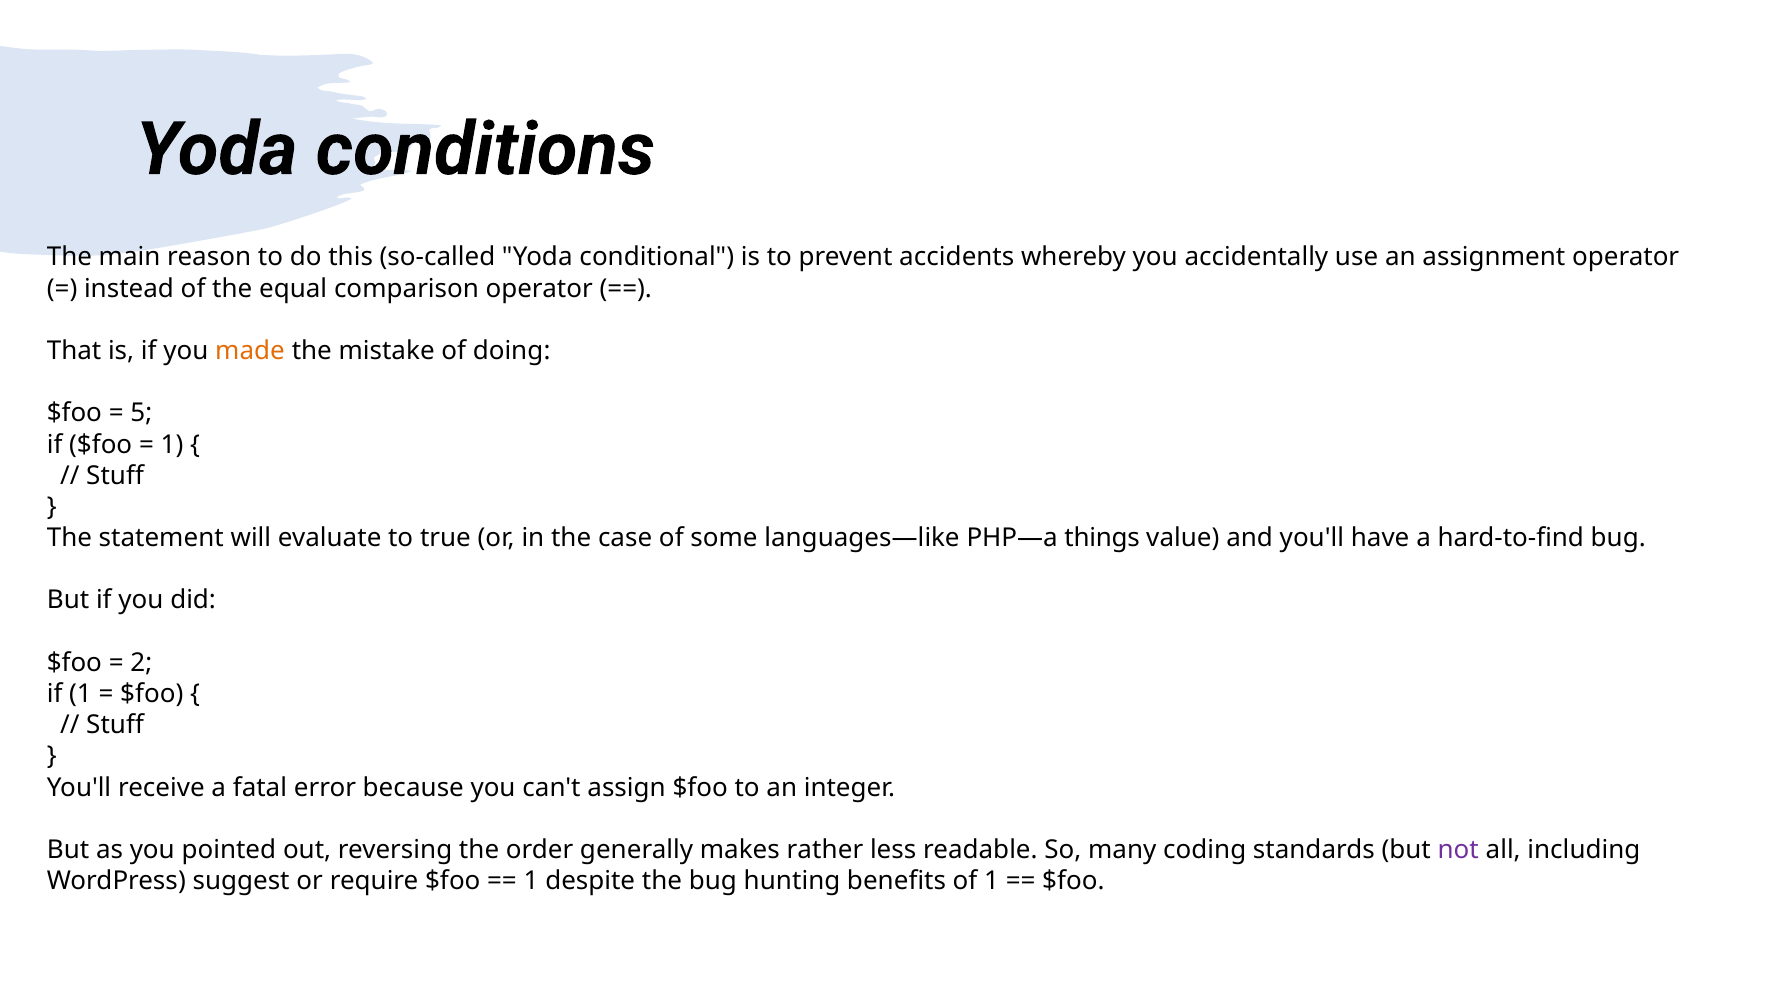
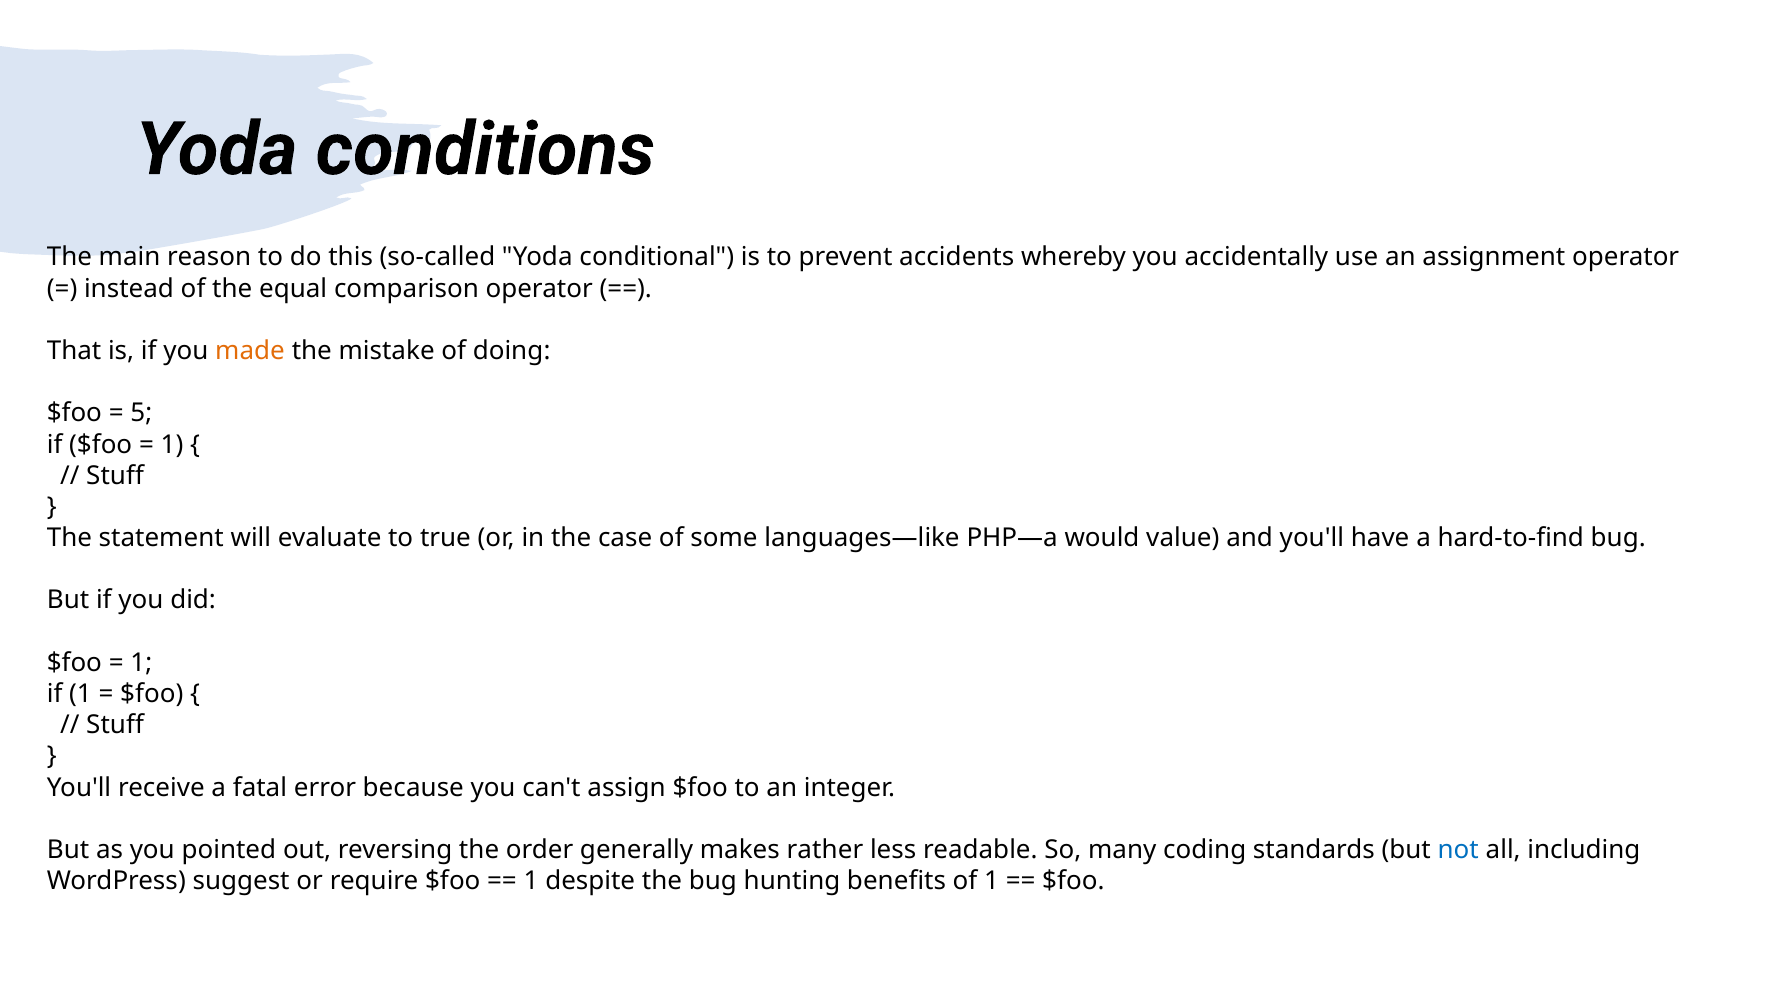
things: things -> would
2 at (141, 663): 2 -> 1
not colour: purple -> blue
